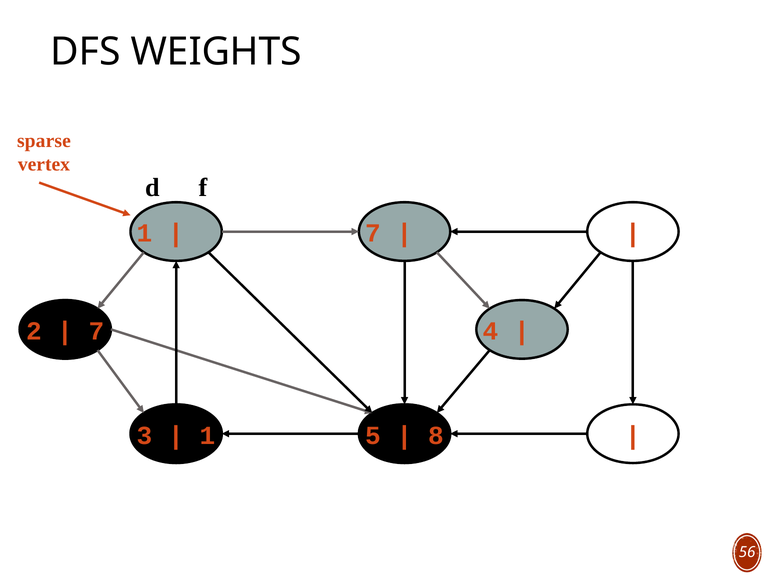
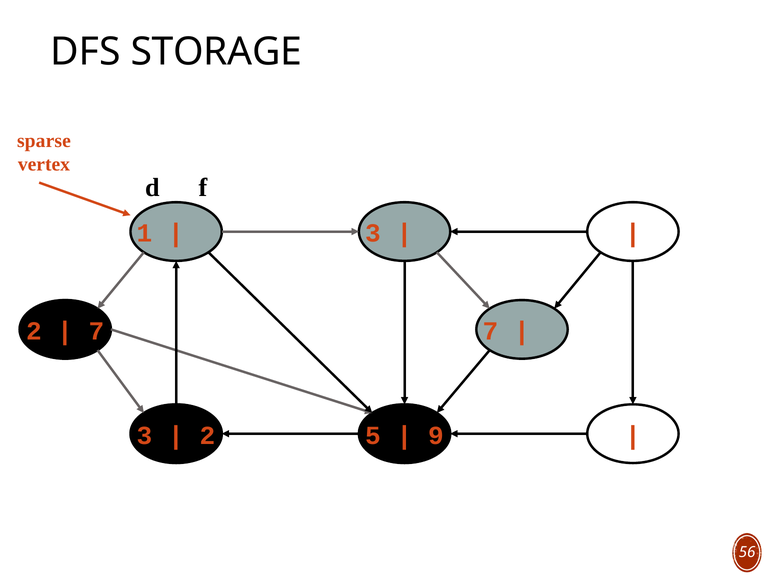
WEIGHTS: WEIGHTS -> STORAGE
7 at (373, 233): 7 -> 3
7 4: 4 -> 7
1 at (207, 436): 1 -> 2
8: 8 -> 9
